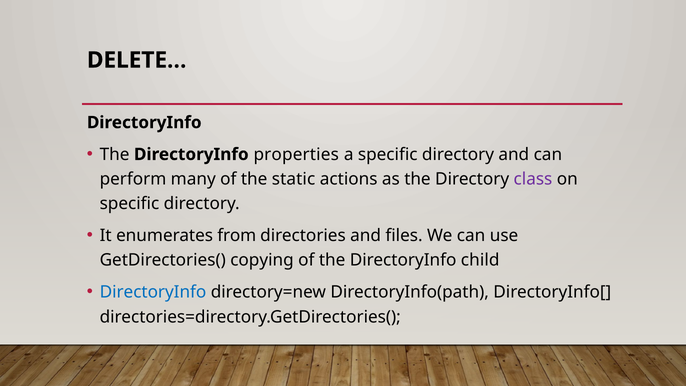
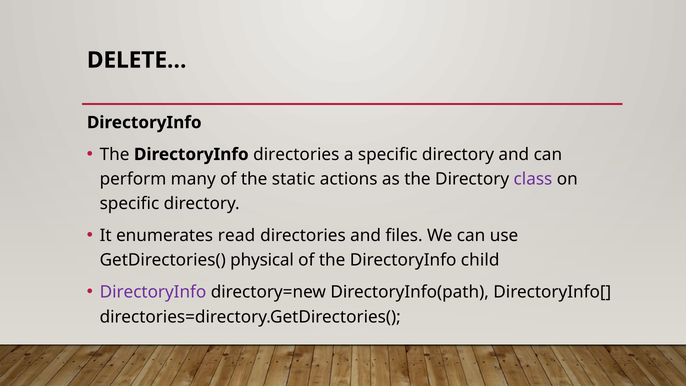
DirectoryInfo properties: properties -> directories
from: from -> read
copying: copying -> physical
DirectoryInfo at (153, 292) colour: blue -> purple
